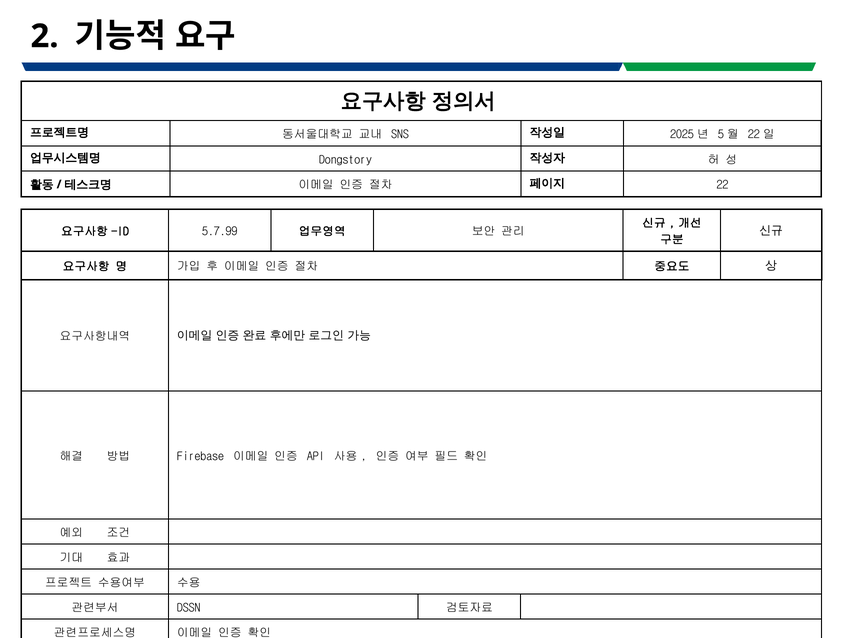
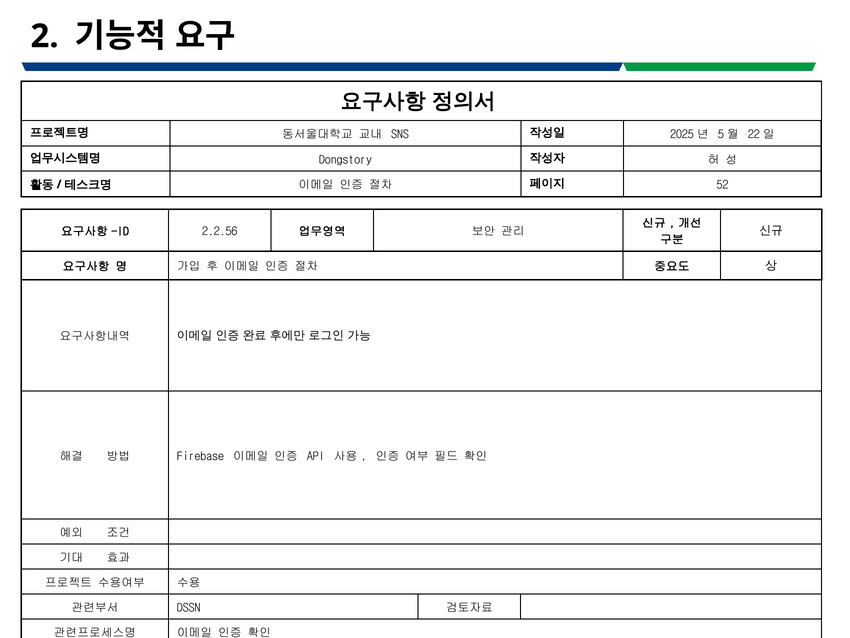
22 at (722, 185): 22 -> 52
5.7.99: 5.7.99 -> 2.2.56
